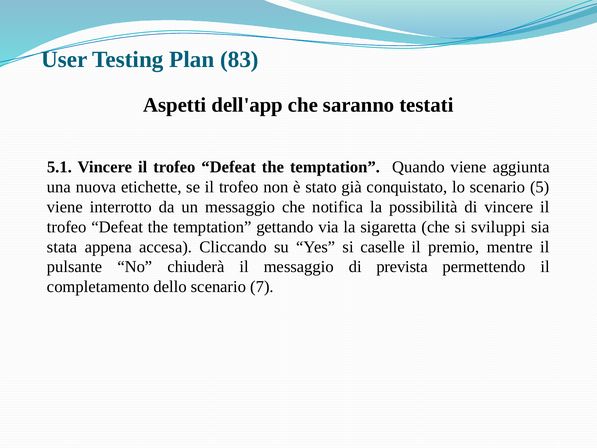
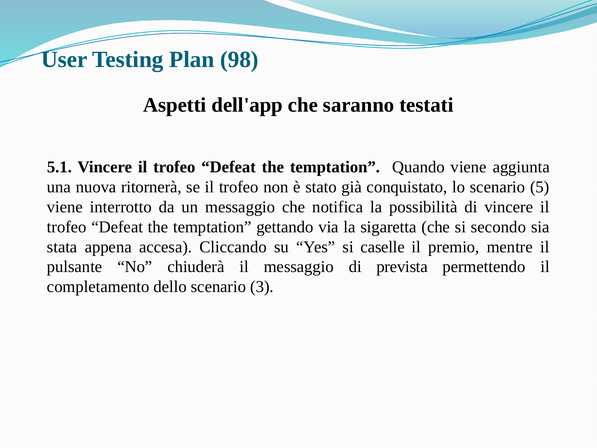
83: 83 -> 98
etichette: etichette -> ritornerà
sviluppi: sviluppi -> secondo
7: 7 -> 3
